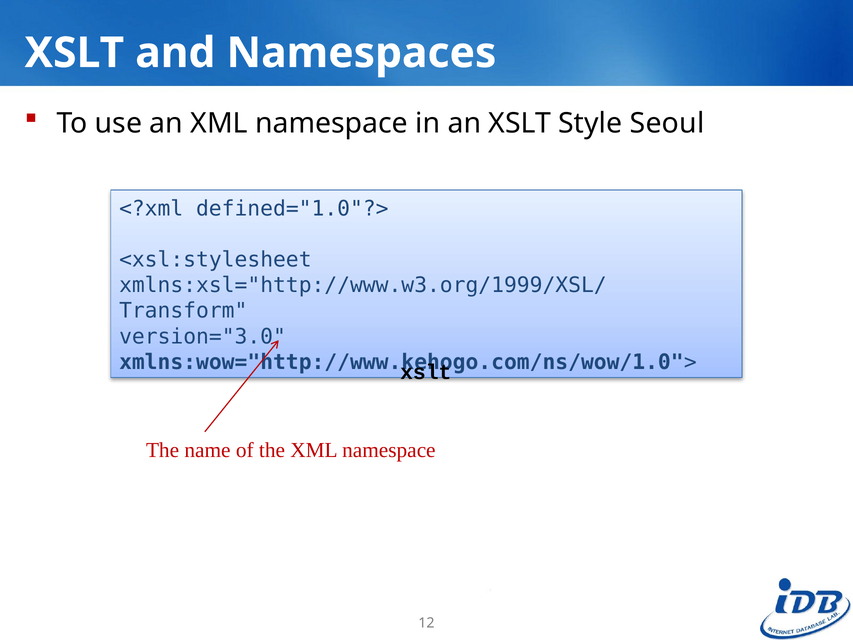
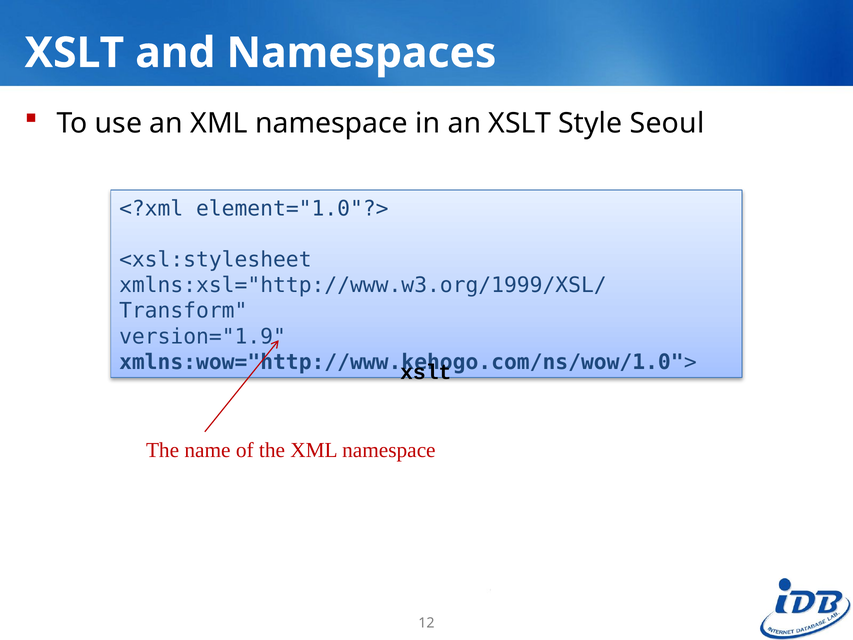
defined="1.0"?>: defined="1.0"?> -> element="1.0"?>
version="3.0: version="3.0 -> version="1.9
